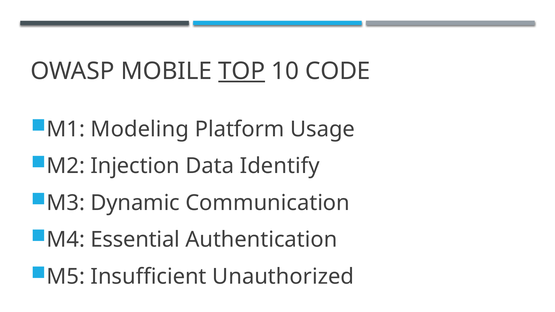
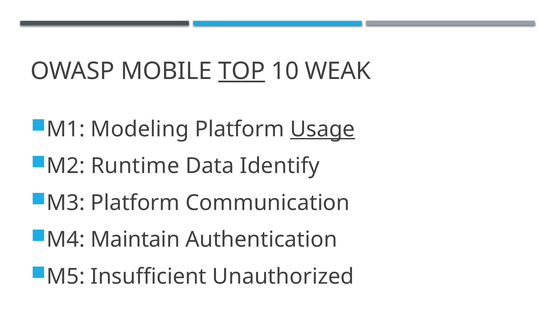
CODE: CODE -> WEAK
Usage underline: none -> present
Injection: Injection -> Runtime
M3 Dynamic: Dynamic -> Platform
Essential: Essential -> Maintain
